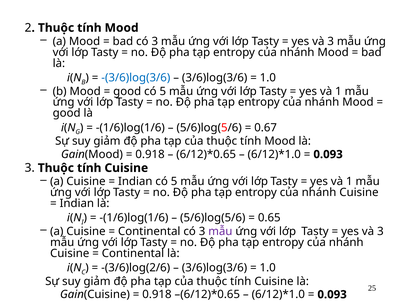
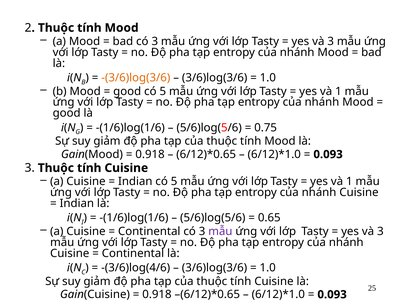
-(3/6)log(3/6 colour: blue -> orange
0.67: 0.67 -> 0.75
-(3/6)log(2/6: -(3/6)log(2/6 -> -(3/6)log(4/6
